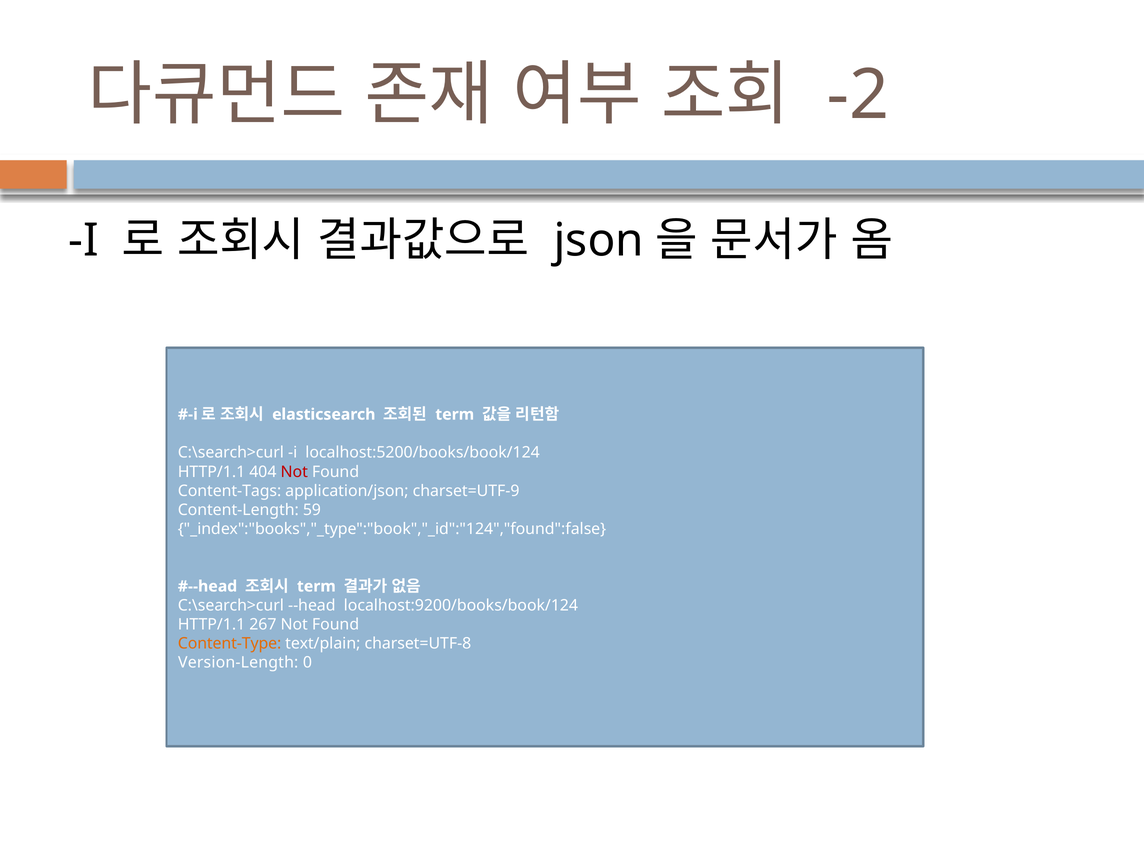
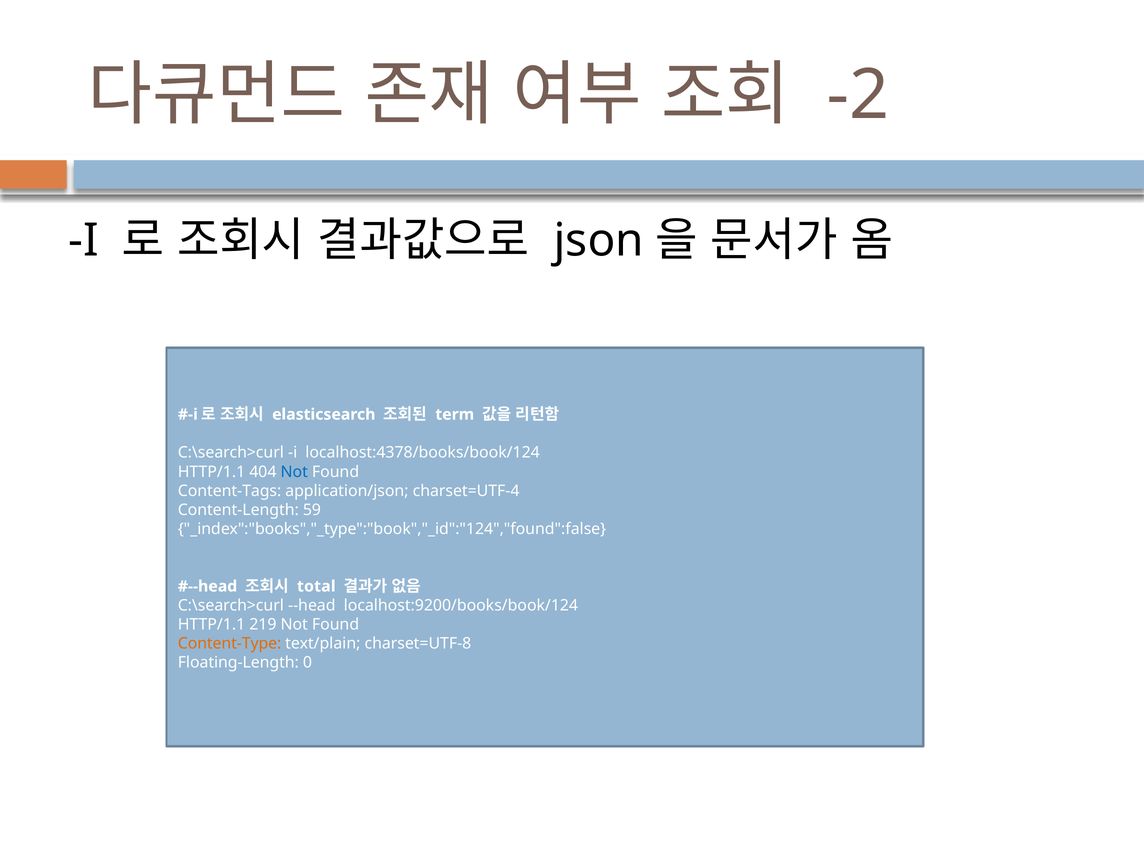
localhost:5200/books/book/124: localhost:5200/books/book/124 -> localhost:4378/books/book/124
Not at (294, 472) colour: red -> blue
charset=UTF-9: charset=UTF-9 -> charset=UTF-4
term at (316, 586): term -> total
267: 267 -> 219
Version-Length: Version-Length -> Floating-Length
